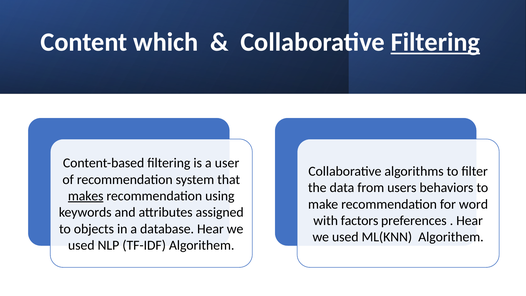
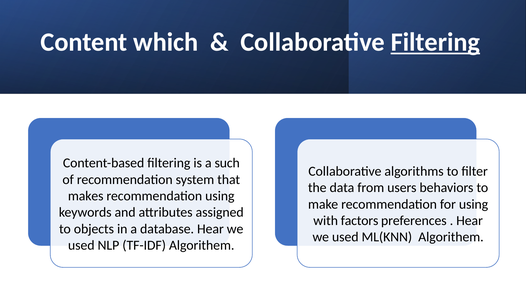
user: user -> such
makes underline: present -> none
for word: word -> using
